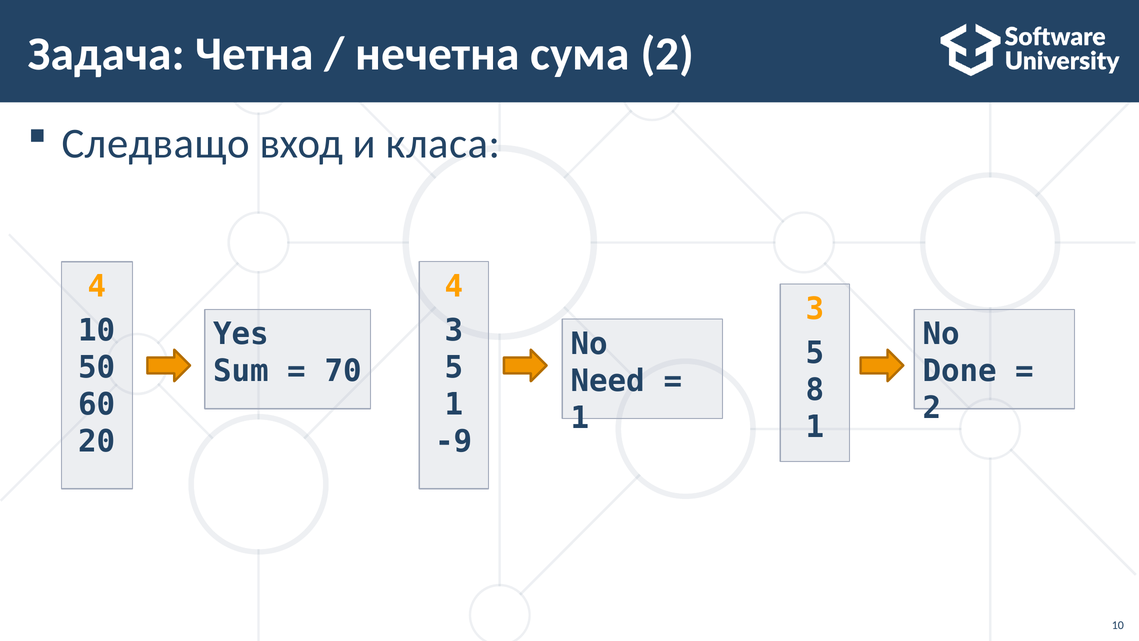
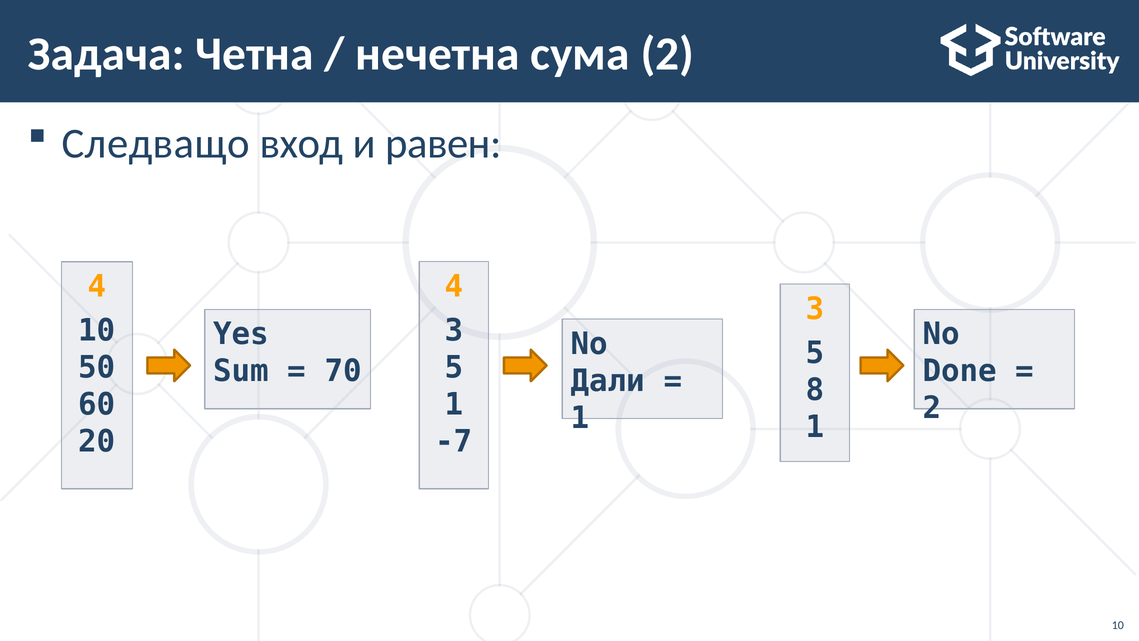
класа: класа -> равен
Need: Need -> Дали
-9: -9 -> -7
